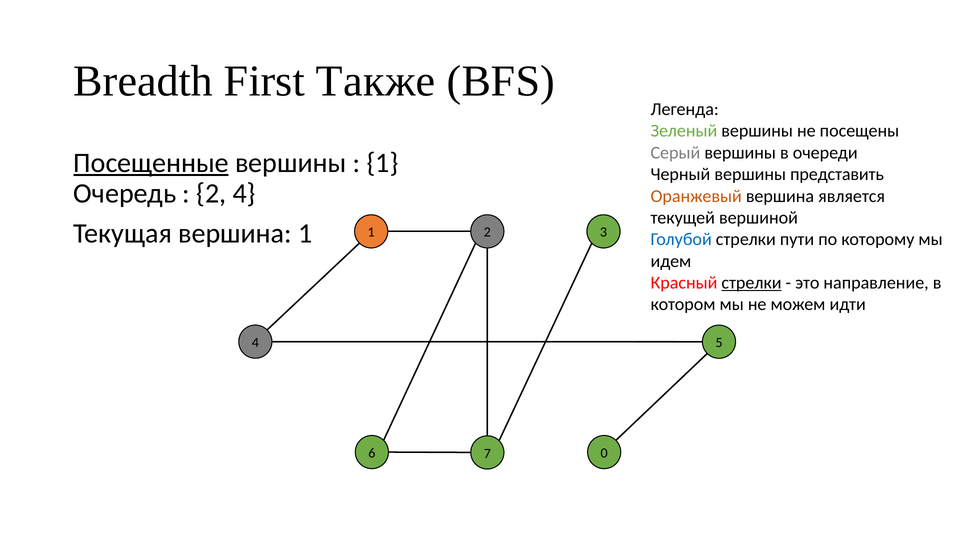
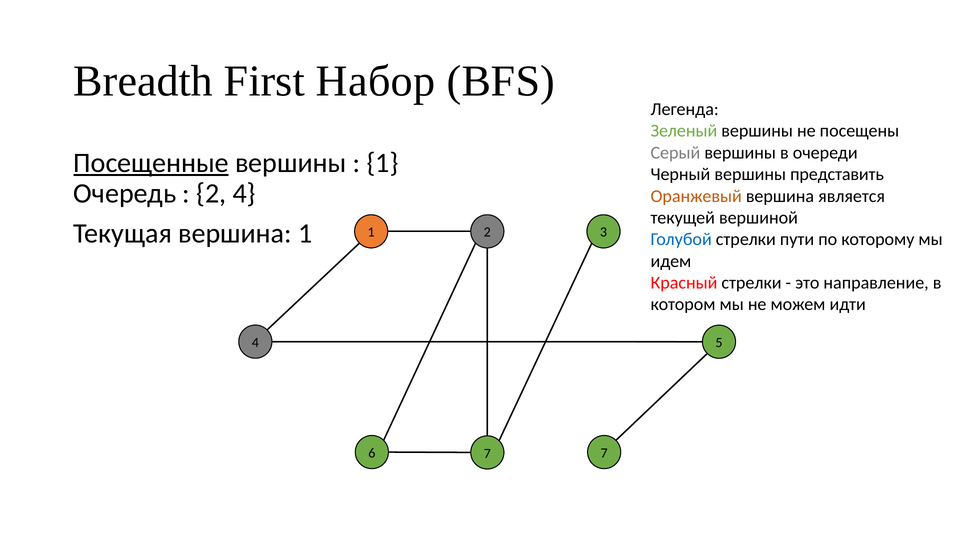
Также: Также -> Набор
стрелки at (752, 283) underline: present -> none
7 0: 0 -> 7
